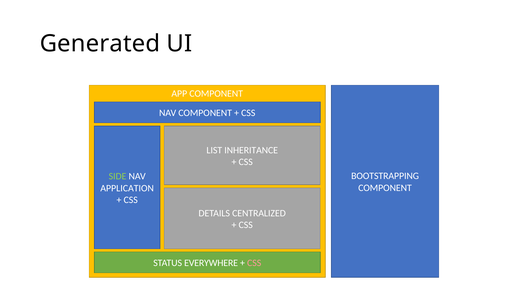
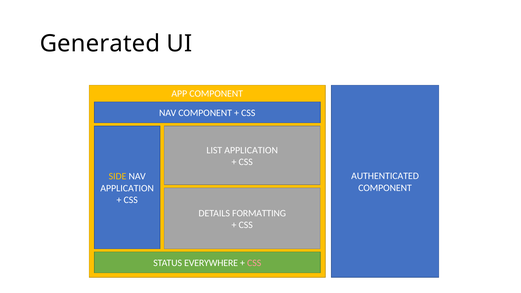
LIST INHERITANCE: INHERITANCE -> APPLICATION
BOOTSTRAPPING: BOOTSTRAPPING -> AUTHENTICATED
SIDE colour: light green -> yellow
CENTRALIZED: CENTRALIZED -> FORMATTING
